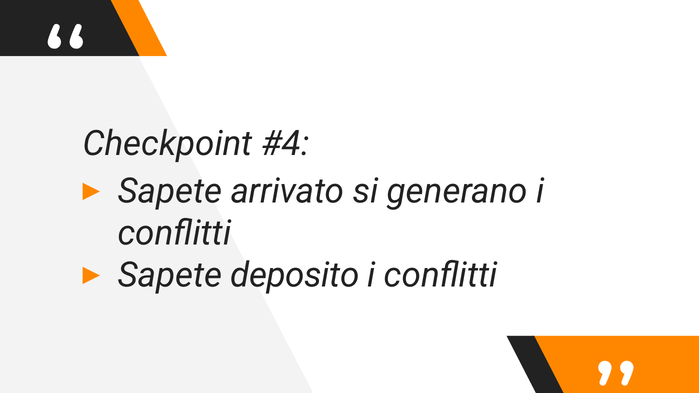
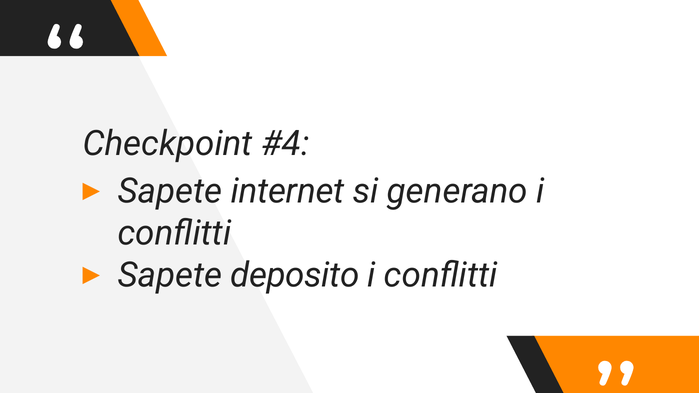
arrivato: arrivato -> internet
